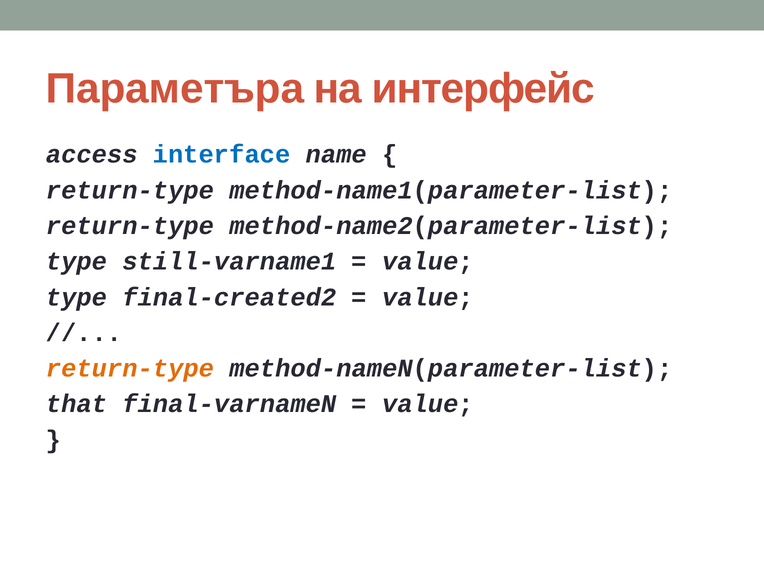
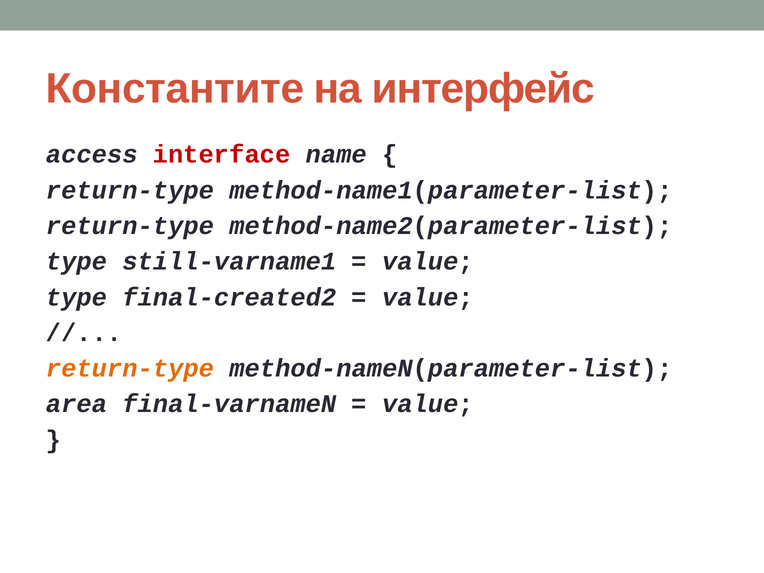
Параметъра: Параметъра -> Константите
interface colour: blue -> red
that: that -> area
